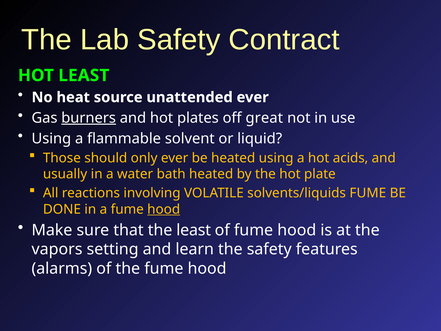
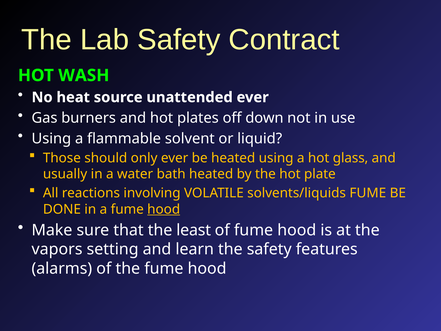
HOT LEAST: LEAST -> WASH
burners underline: present -> none
great: great -> down
acids: acids -> glass
